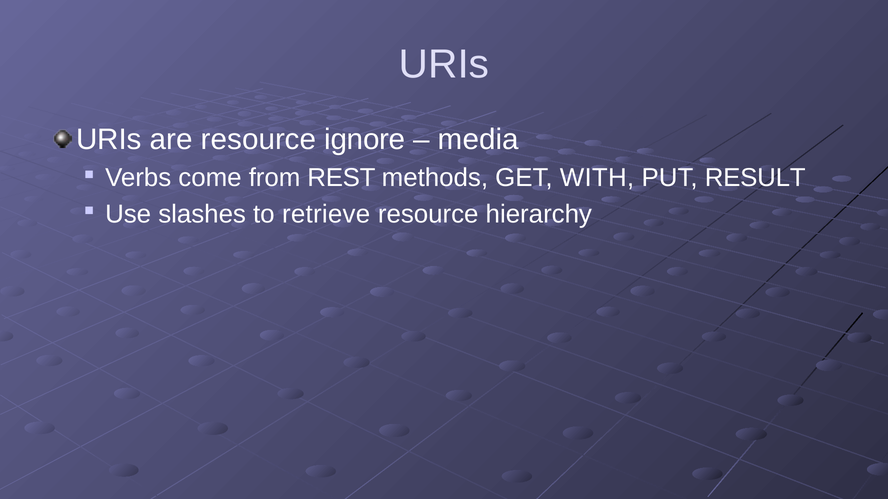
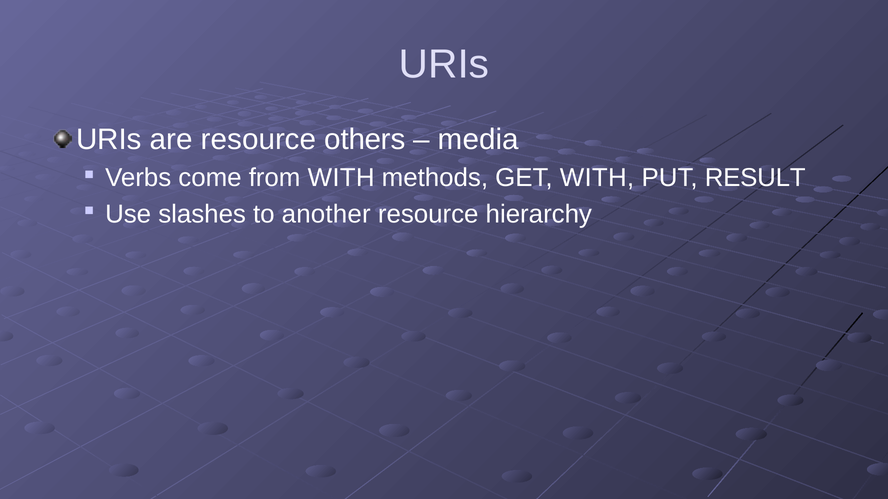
ignore: ignore -> others
from REST: REST -> WITH
retrieve: retrieve -> another
